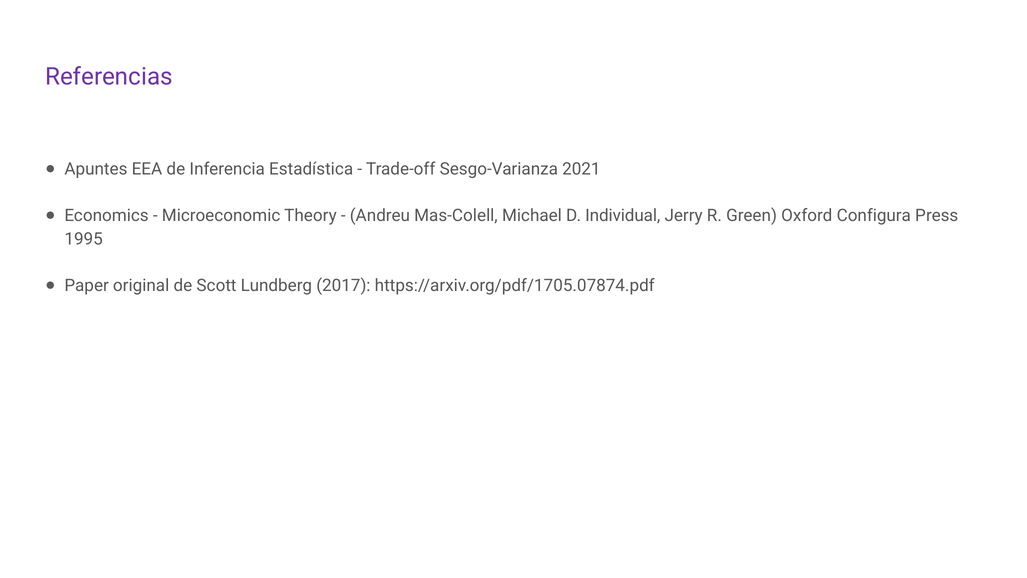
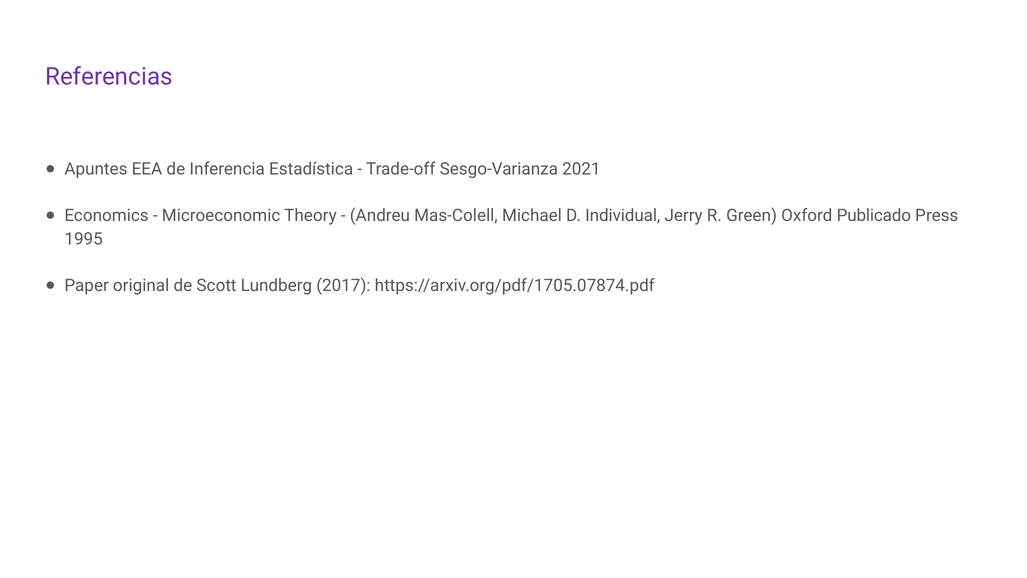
Configura: Configura -> Publicado
